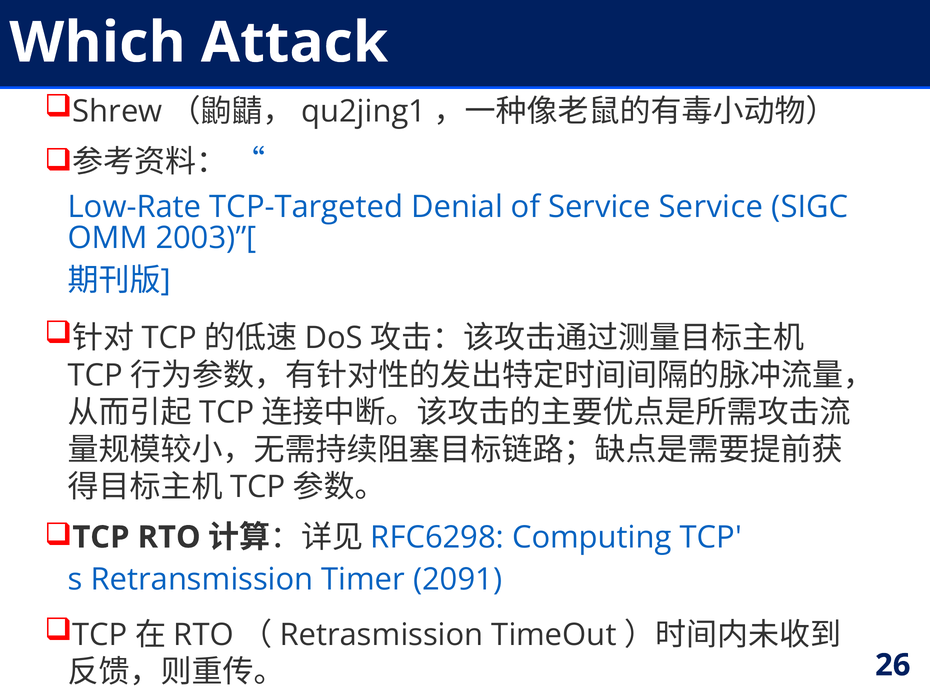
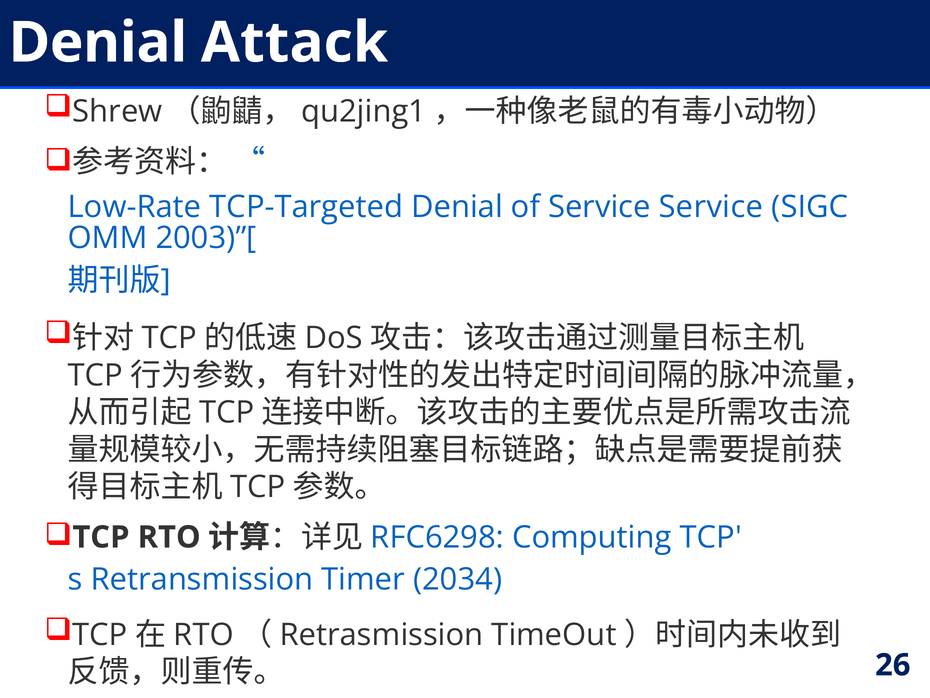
Which at (98, 43): Which -> Denial
2091: 2091 -> 2034
